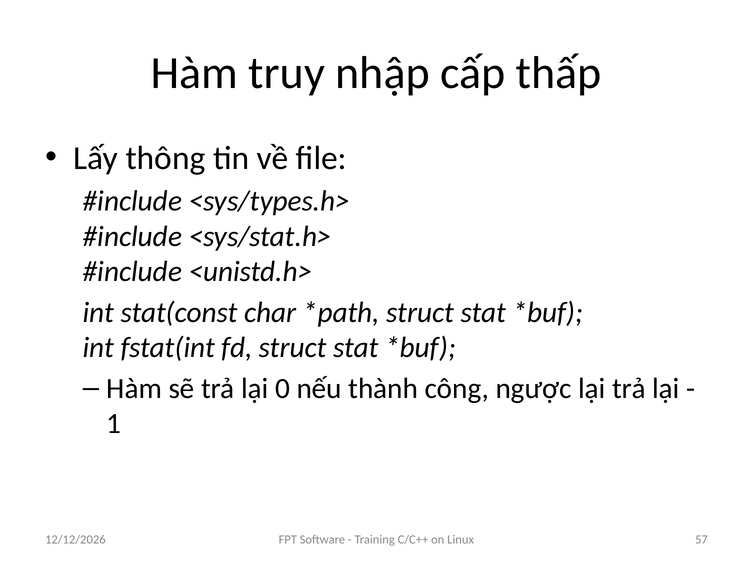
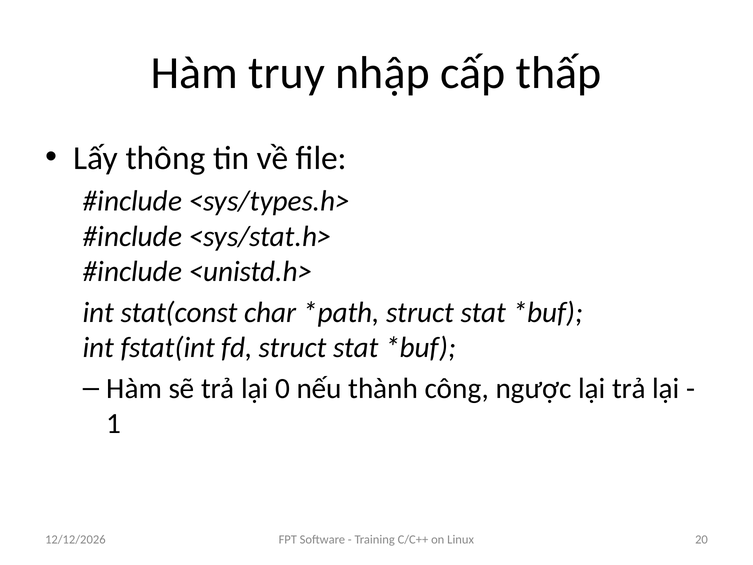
57: 57 -> 20
